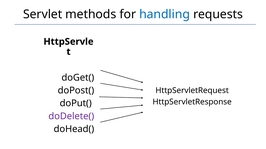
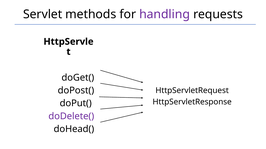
handling colour: blue -> purple
